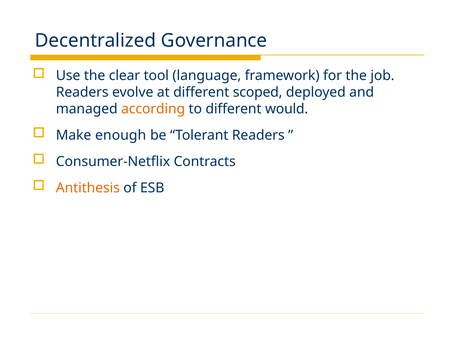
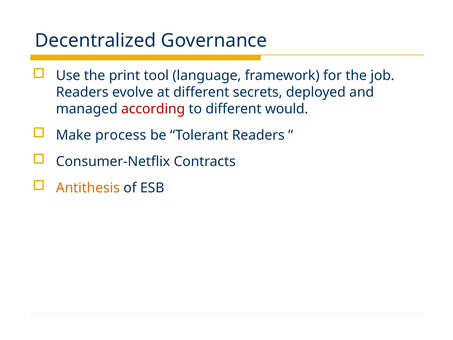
clear: clear -> print
scoped: scoped -> secrets
according colour: orange -> red
enough: enough -> process
